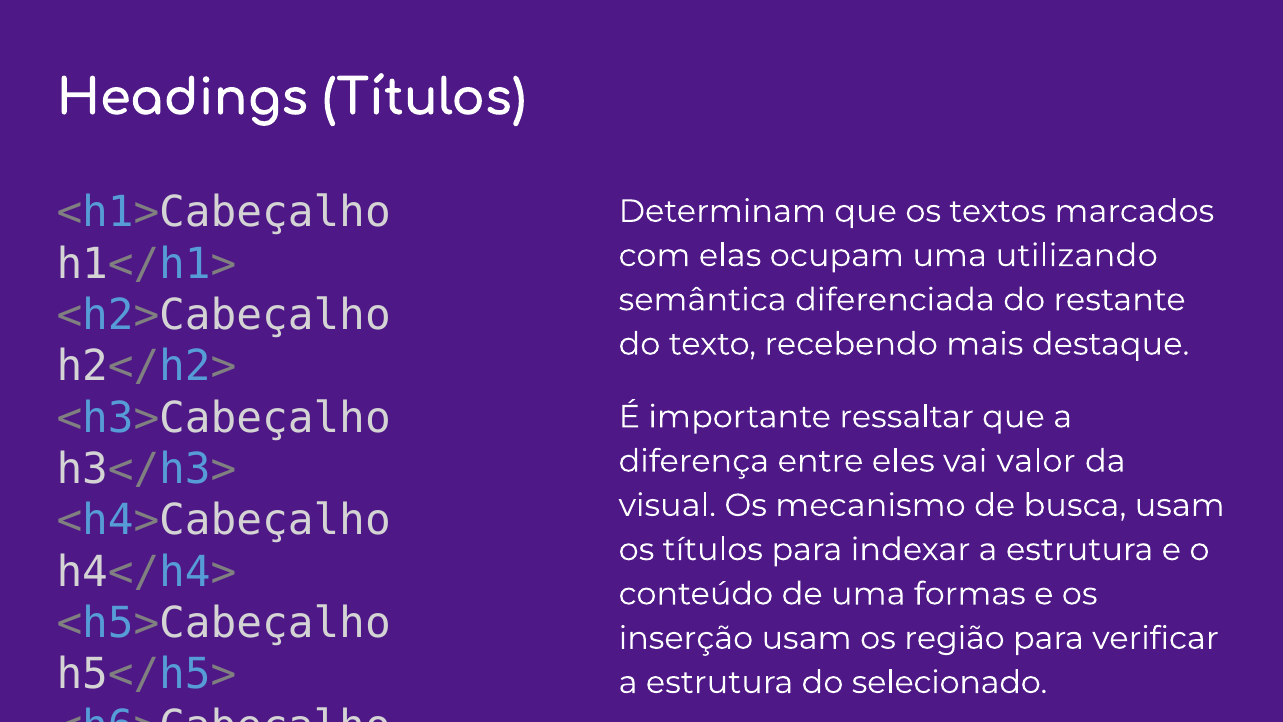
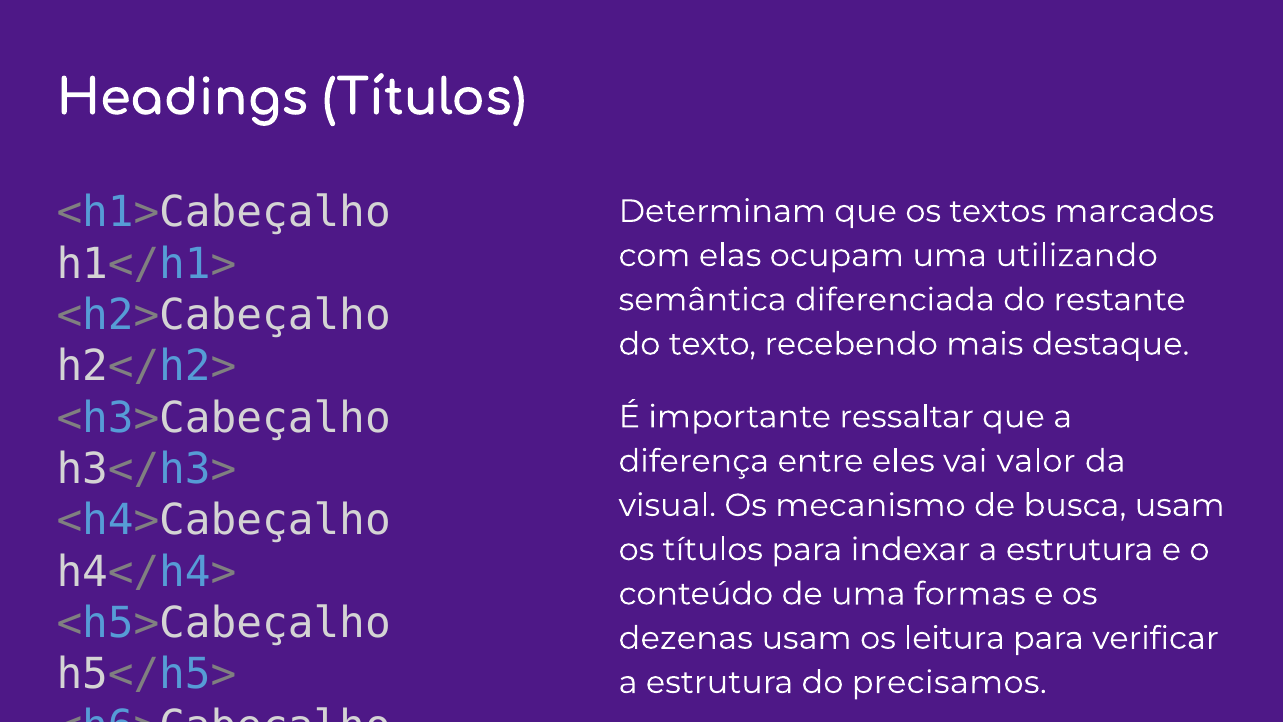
inserção: inserção -> dezenas
região: região -> leitura
selecionado: selecionado -> precisamos
